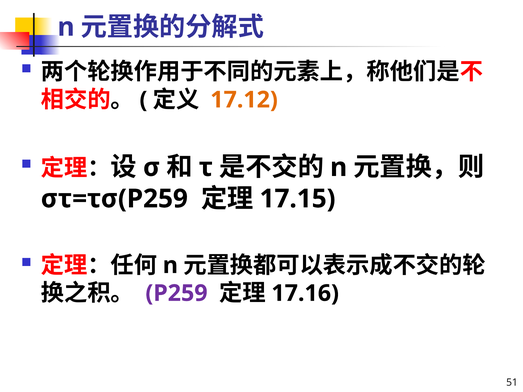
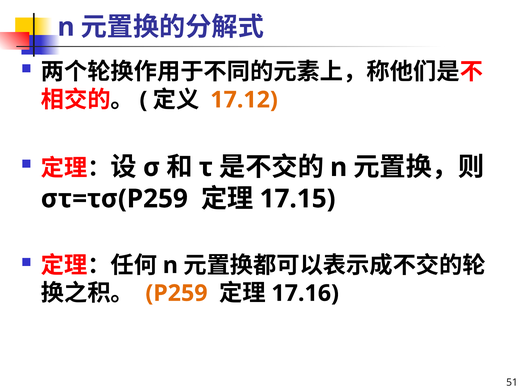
P259 colour: purple -> orange
